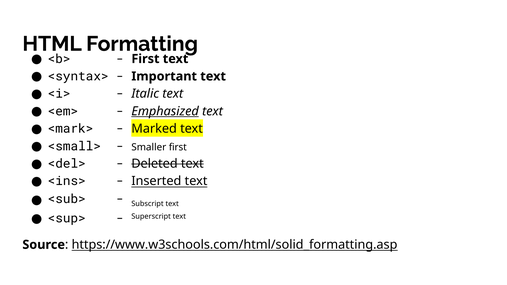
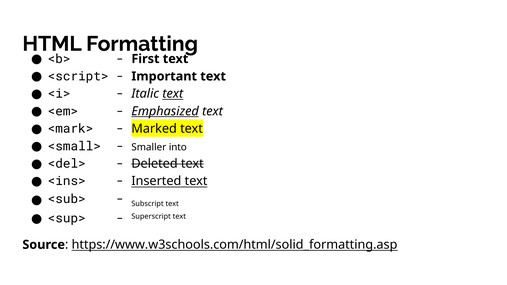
<syntax>: <syntax> -> <script>
text at (173, 94) underline: none -> present
Smaller first: first -> into
